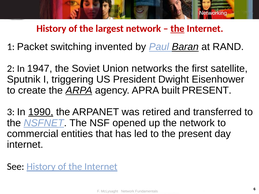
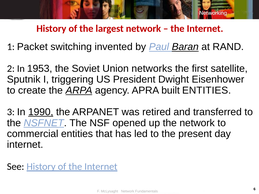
the at (177, 29) underline: present -> none
1947: 1947 -> 1953
built PRESENT: PRESENT -> ENTITIES
